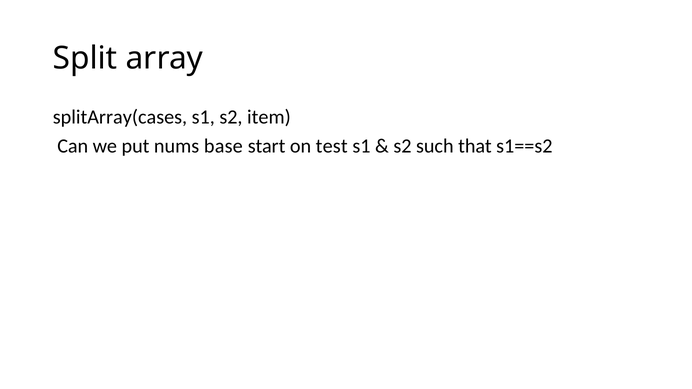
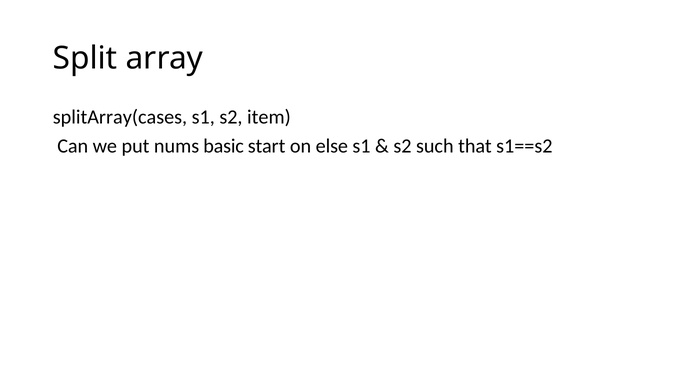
base: base -> basic
test: test -> else
